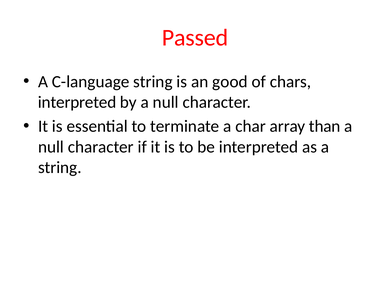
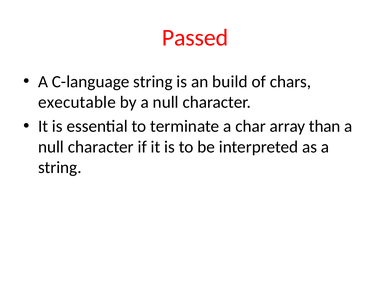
good: good -> build
interpreted at (77, 102): interpreted -> executable
